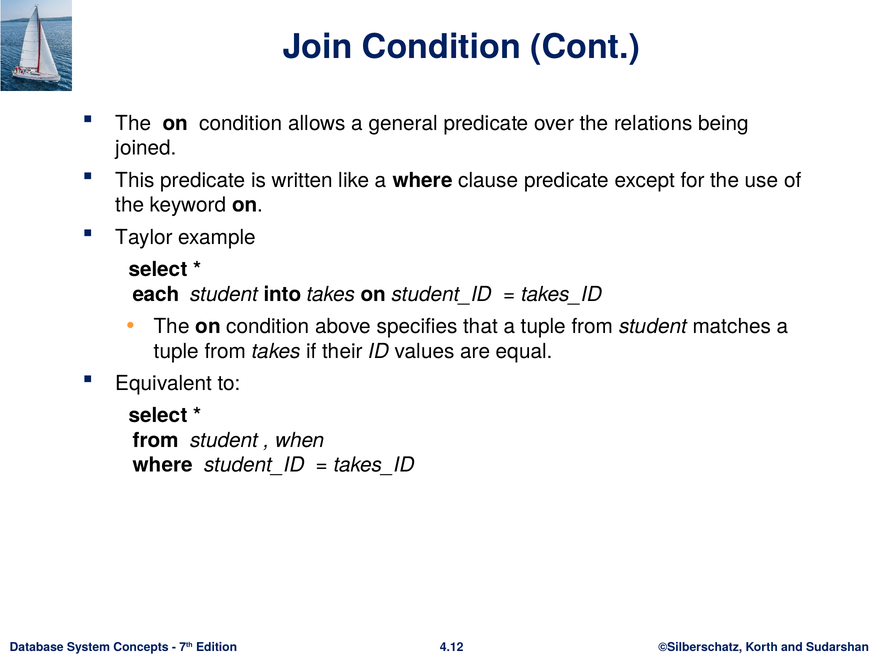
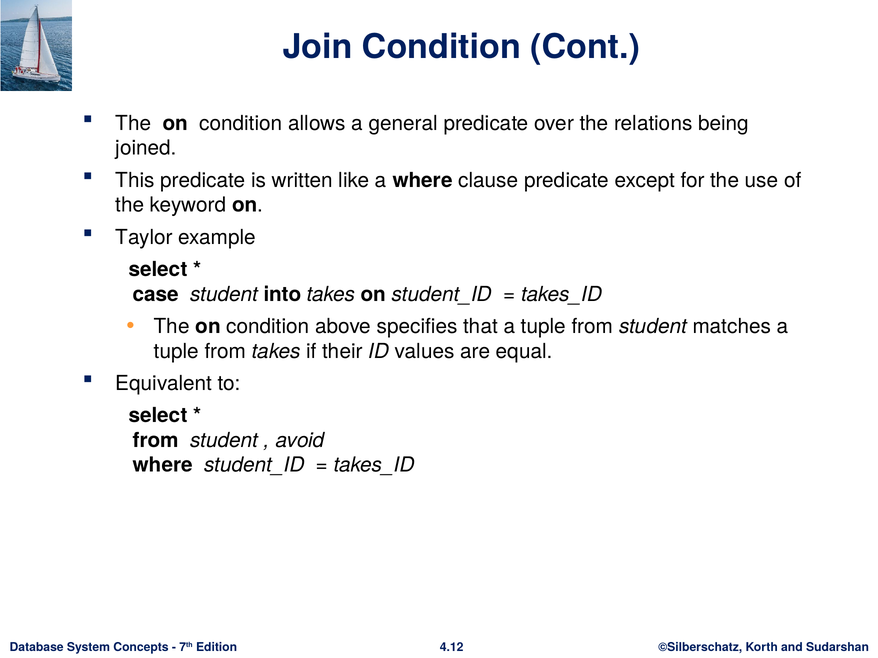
each: each -> case
when: when -> avoid
